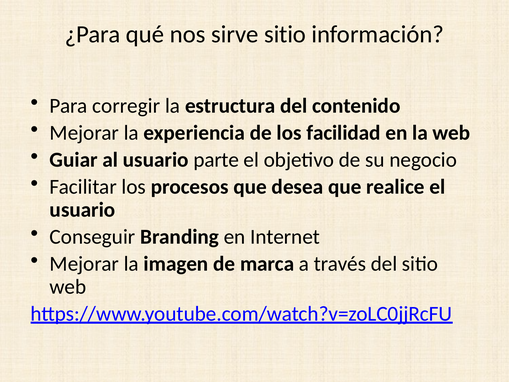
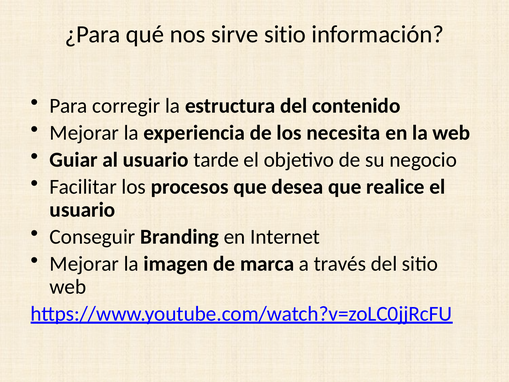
facilidad: facilidad -> necesita
parte: parte -> tarde
